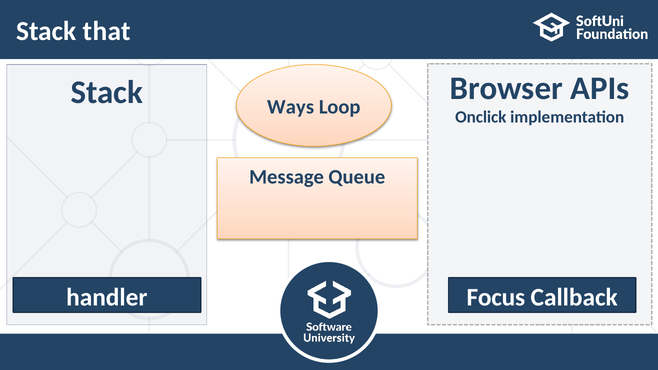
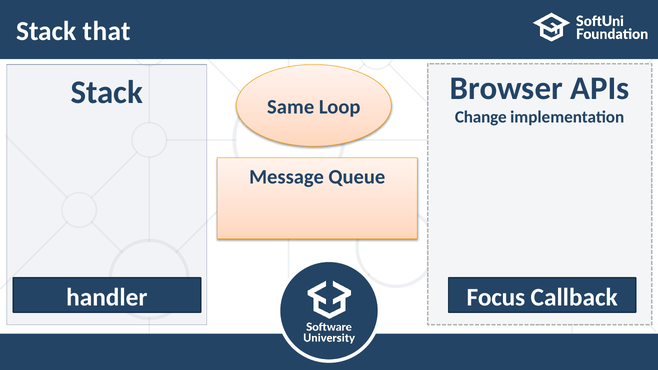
Ways: Ways -> Same
Onclick: Onclick -> Change
